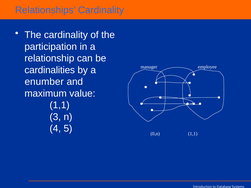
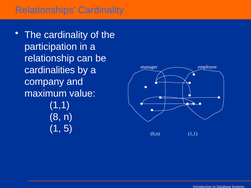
enumber: enumber -> company
3: 3 -> 8
4: 4 -> 1
